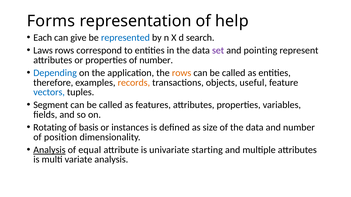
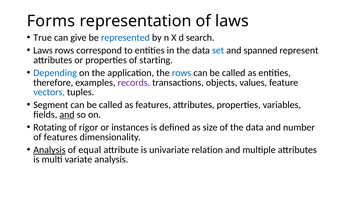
of help: help -> laws
Each: Each -> True
set colour: purple -> blue
pointing: pointing -> spanned
of number: number -> starting
rows at (182, 73) colour: orange -> blue
records colour: orange -> purple
useful: useful -> values
and at (67, 115) underline: none -> present
basis: basis -> rigor
of position: position -> features
starting: starting -> relation
